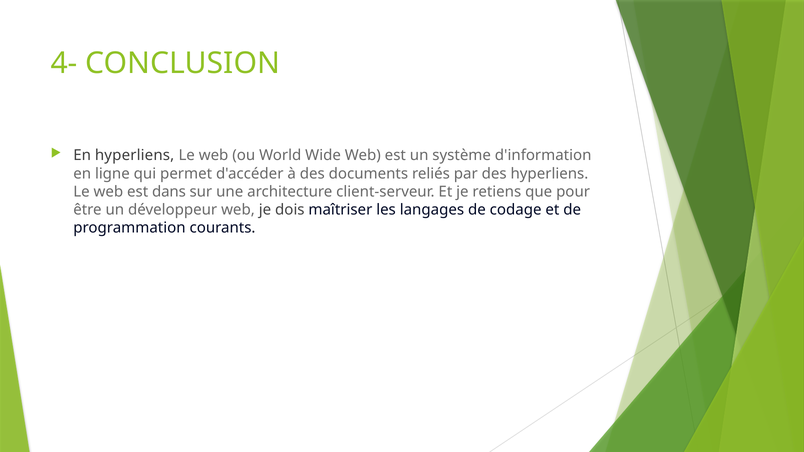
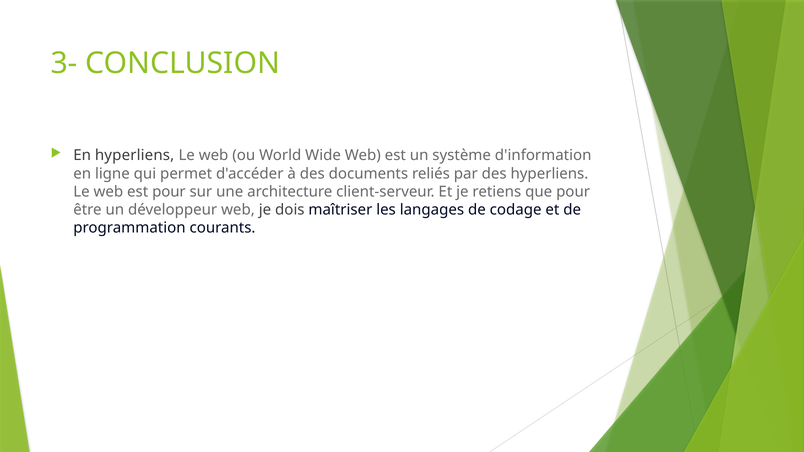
4-: 4- -> 3-
est dans: dans -> pour
